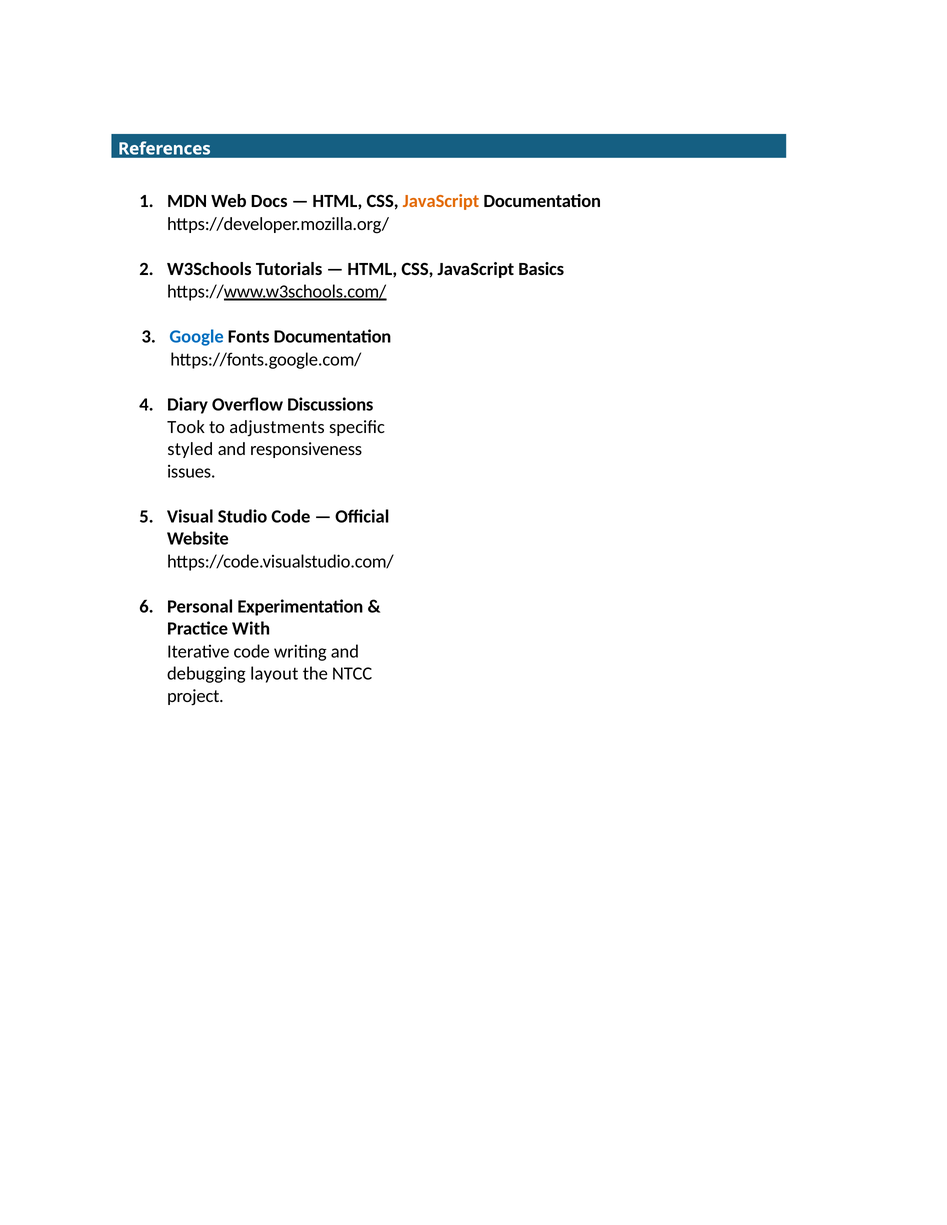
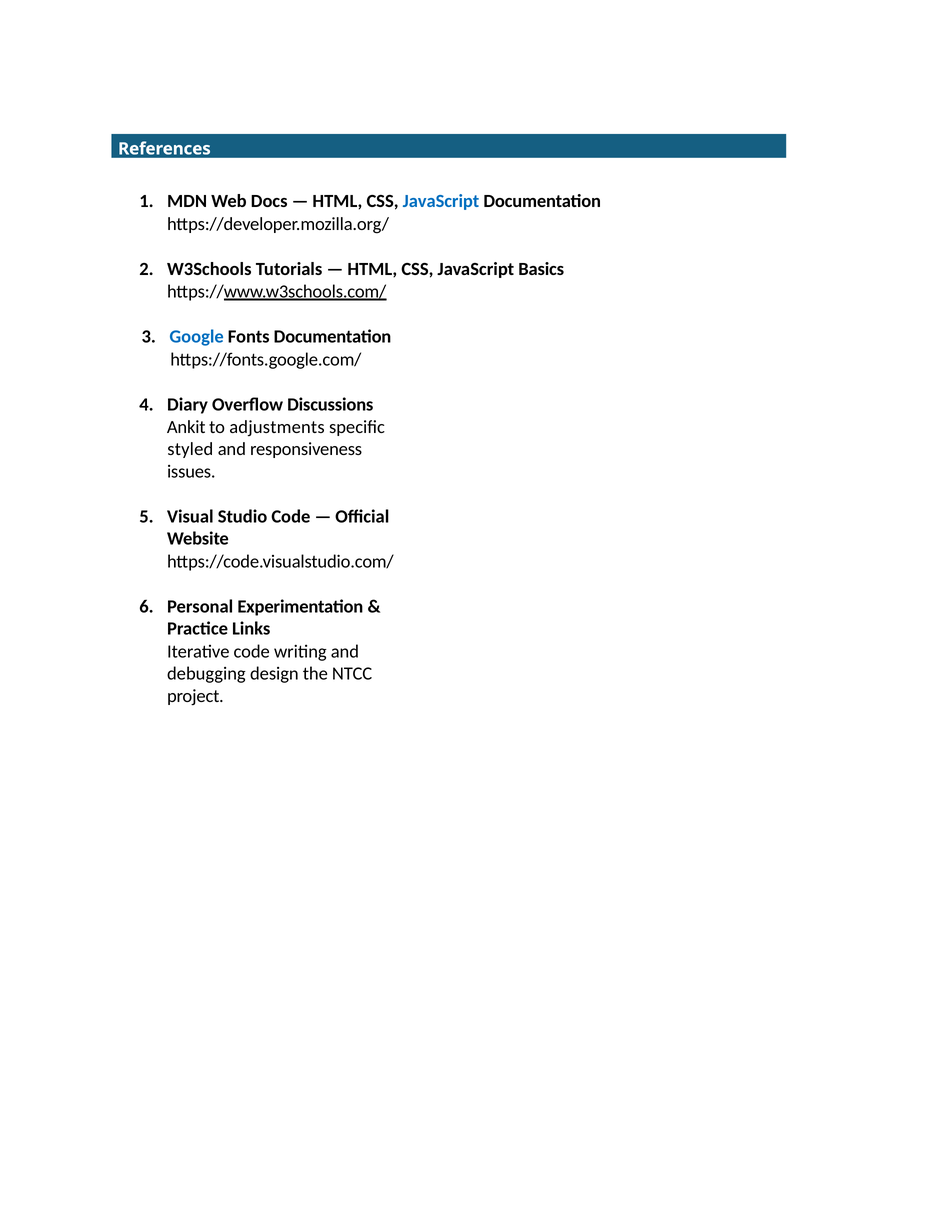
JavaScript at (441, 201) colour: orange -> blue
Took: Took -> Ankit
With: With -> Links
layout: layout -> design
